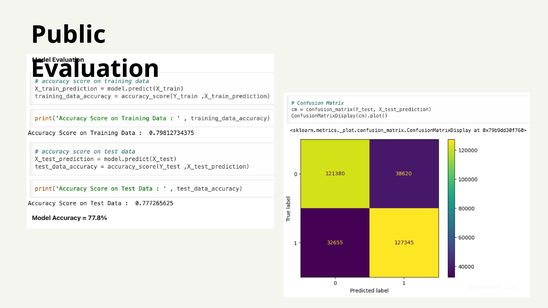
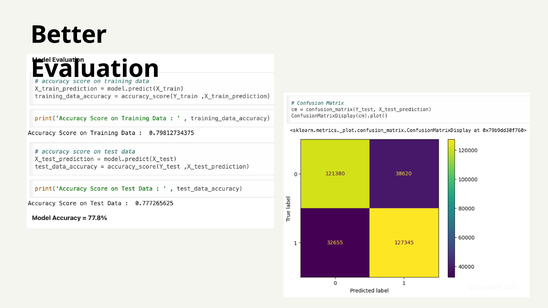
Public: Public -> Better
